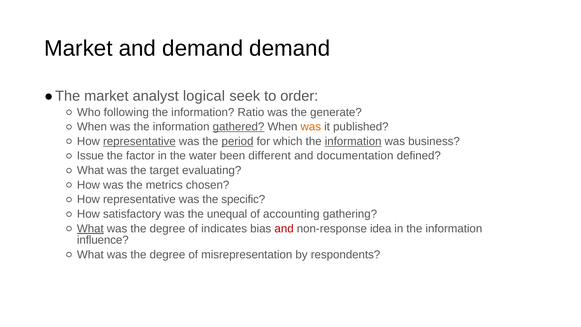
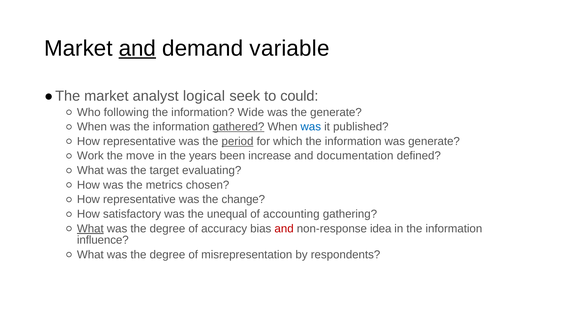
and at (137, 48) underline: none -> present
demand demand: demand -> variable
order: order -> could
Ratio: Ratio -> Wide
was at (311, 127) colour: orange -> blue
representative at (139, 141) underline: present -> none
information at (353, 141) underline: present -> none
was business: business -> generate
Issue: Issue -> Work
factor: factor -> move
water: water -> years
different: different -> increase
specific: specific -> change
indicates: indicates -> accuracy
